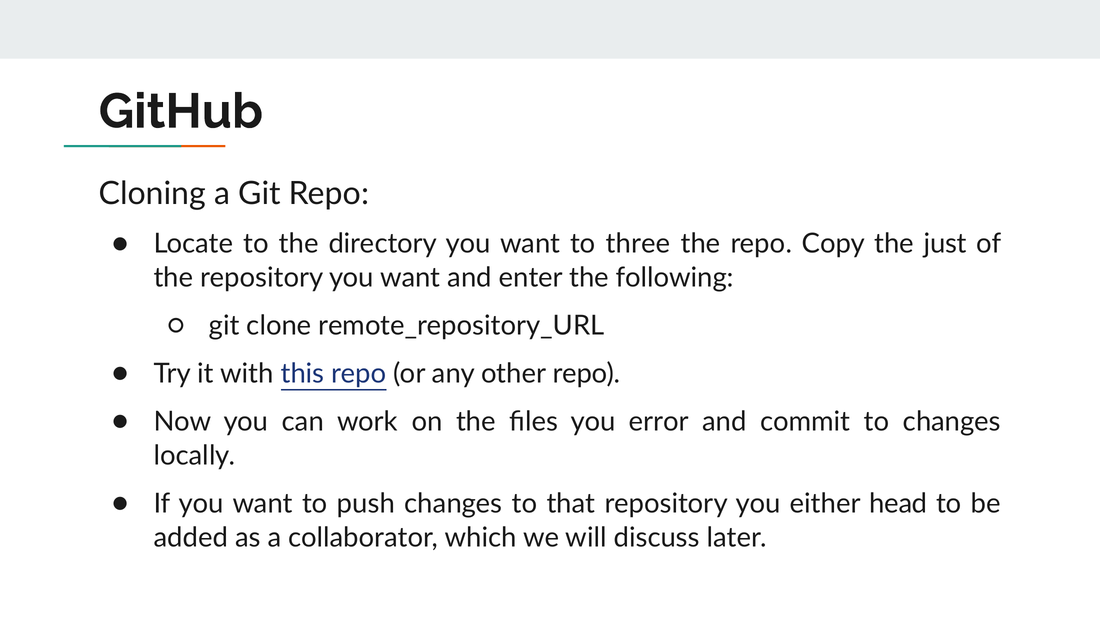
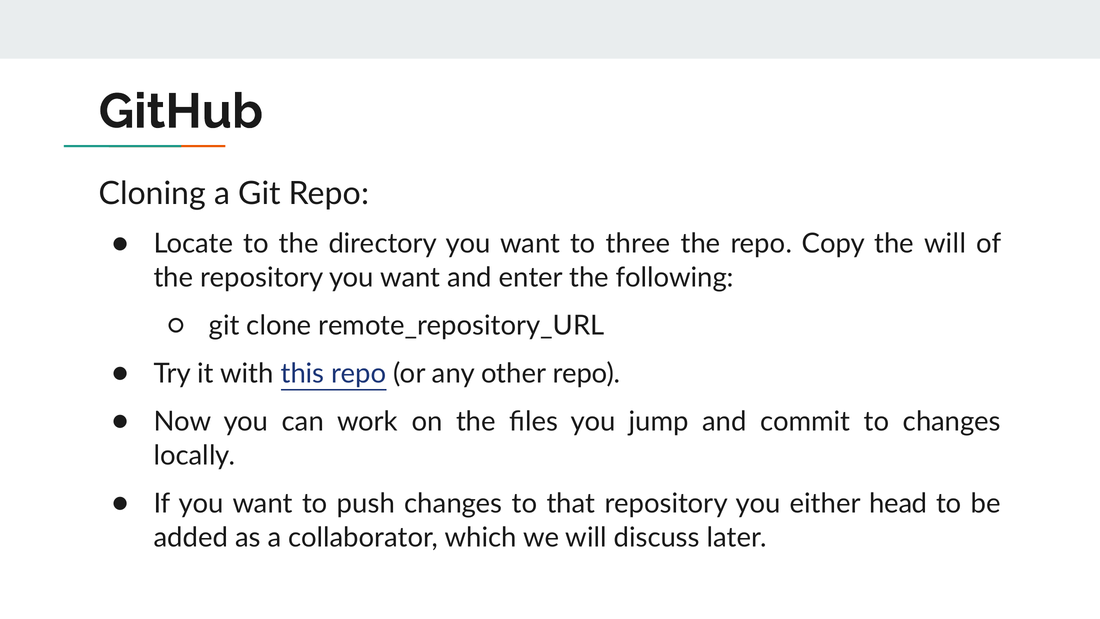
the just: just -> will
error: error -> jump
